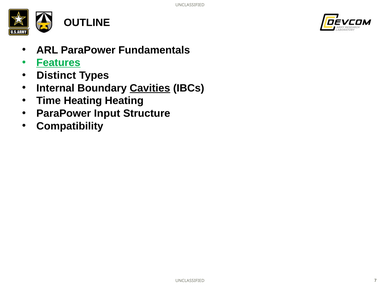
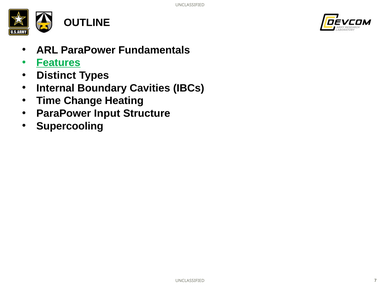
Cavities underline: present -> none
Time Heating: Heating -> Change
Compatibility: Compatibility -> Supercooling
